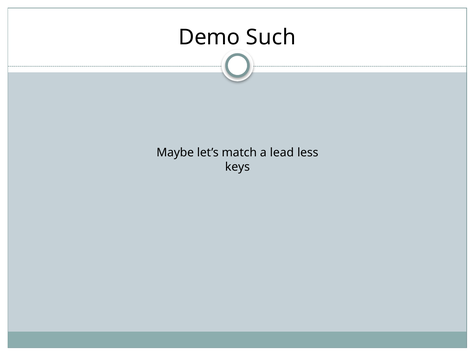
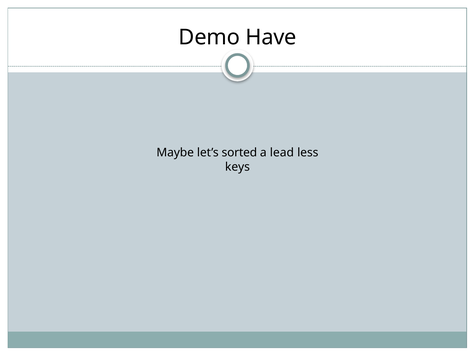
Such: Such -> Have
match: match -> sorted
